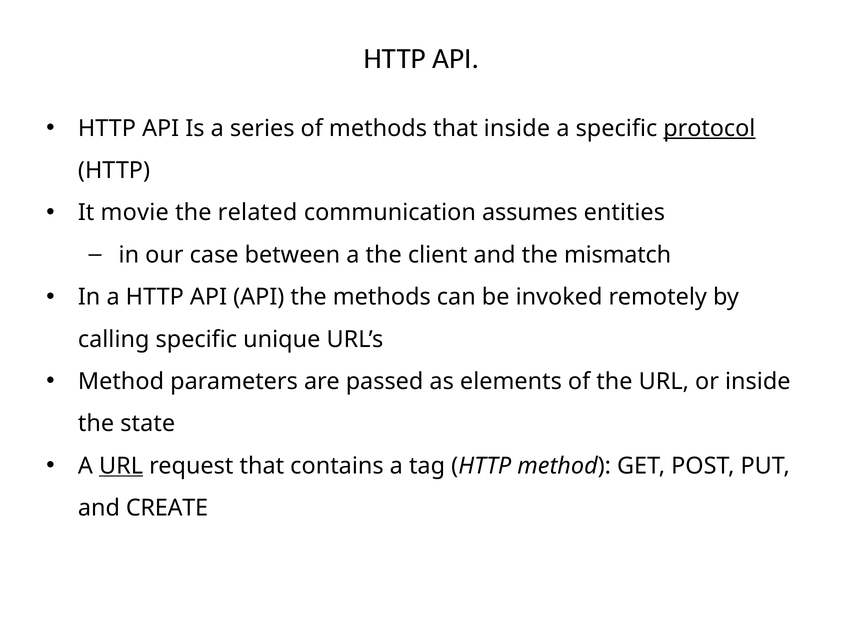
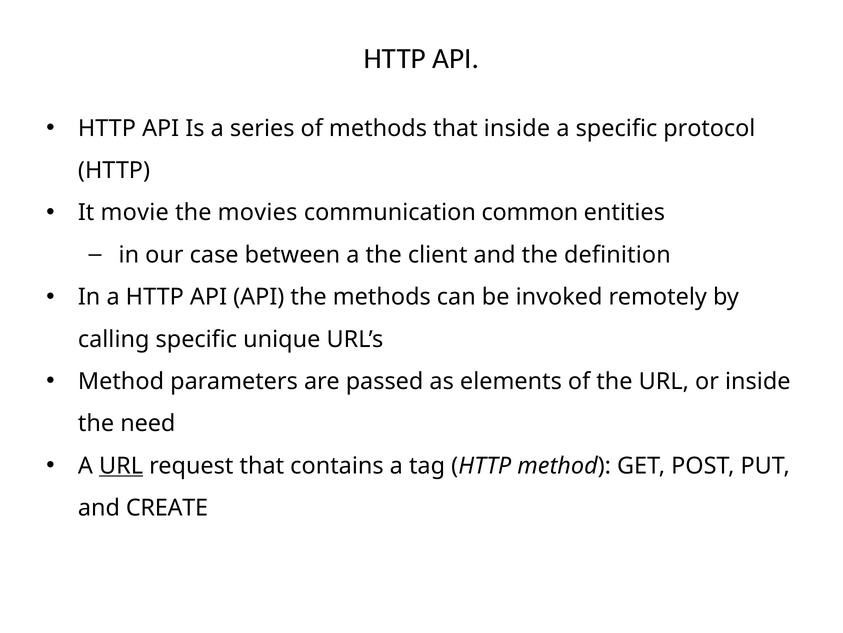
protocol underline: present -> none
related: related -> movies
assumes: assumes -> common
mismatch: mismatch -> definition
state: state -> need
